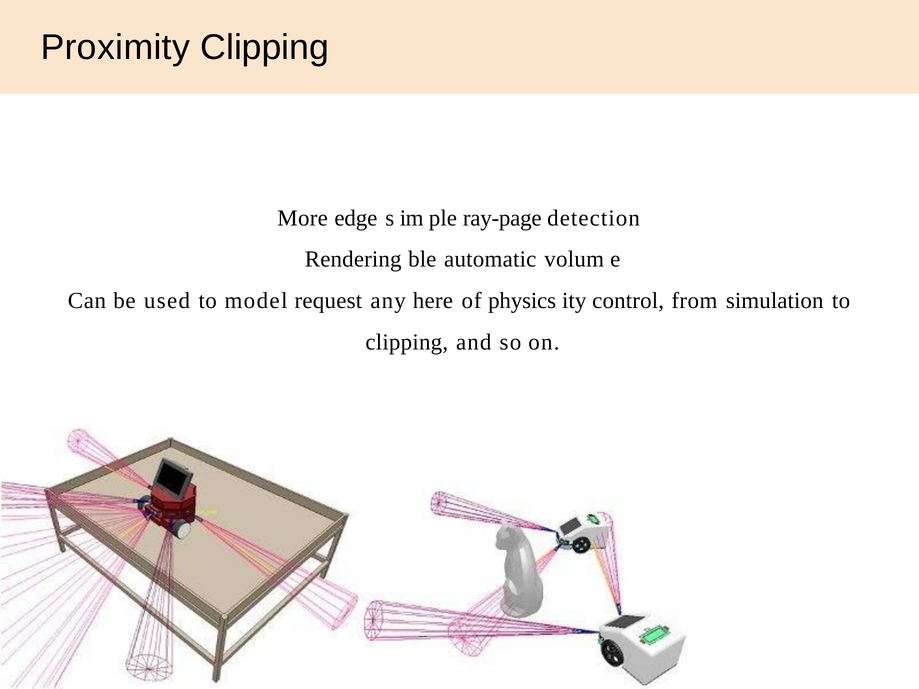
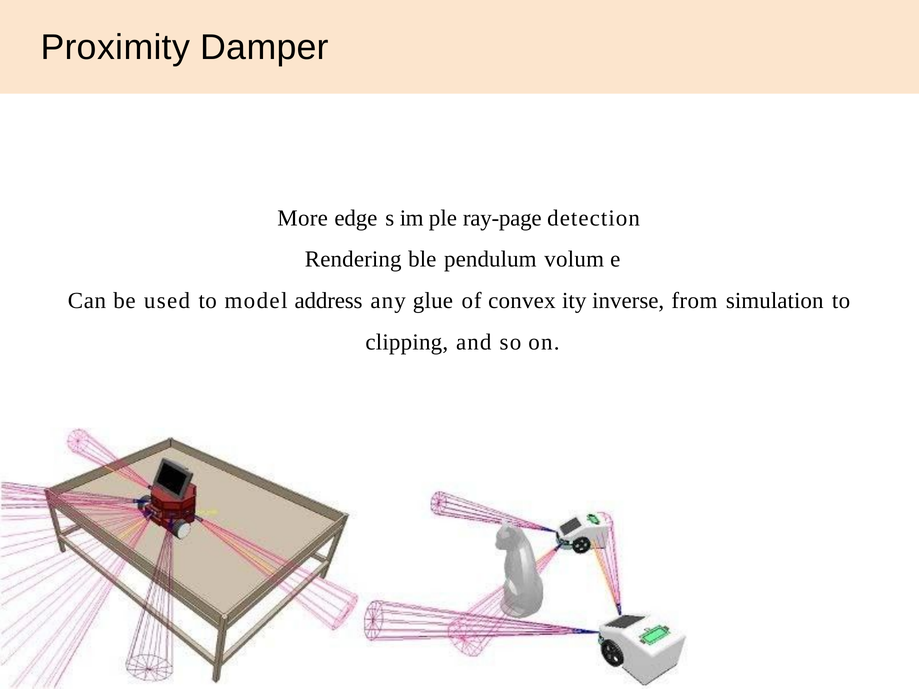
Proximity Clipping: Clipping -> Damper
automatic: automatic -> pendulum
request: request -> address
here: here -> glue
physics: physics -> convex
control: control -> inverse
